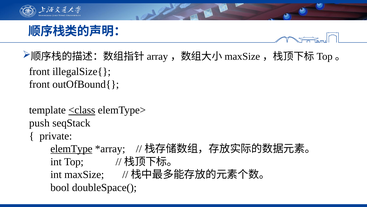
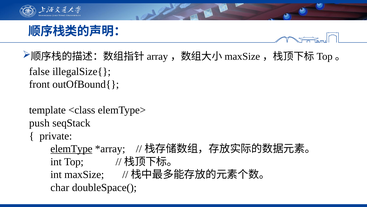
front at (39, 71): front -> false
<class underline: present -> none
bool: bool -> char
